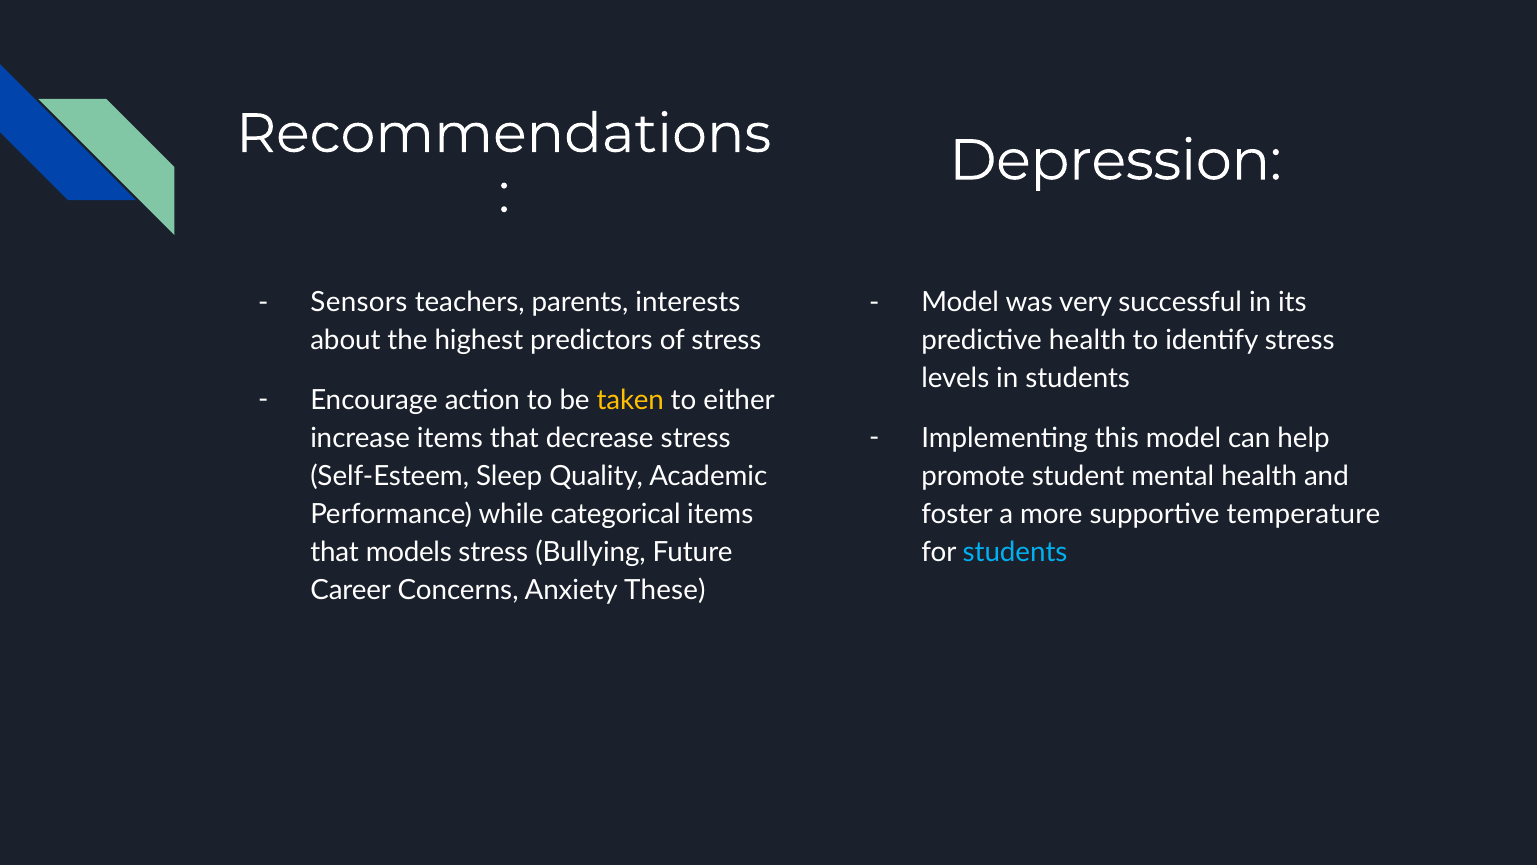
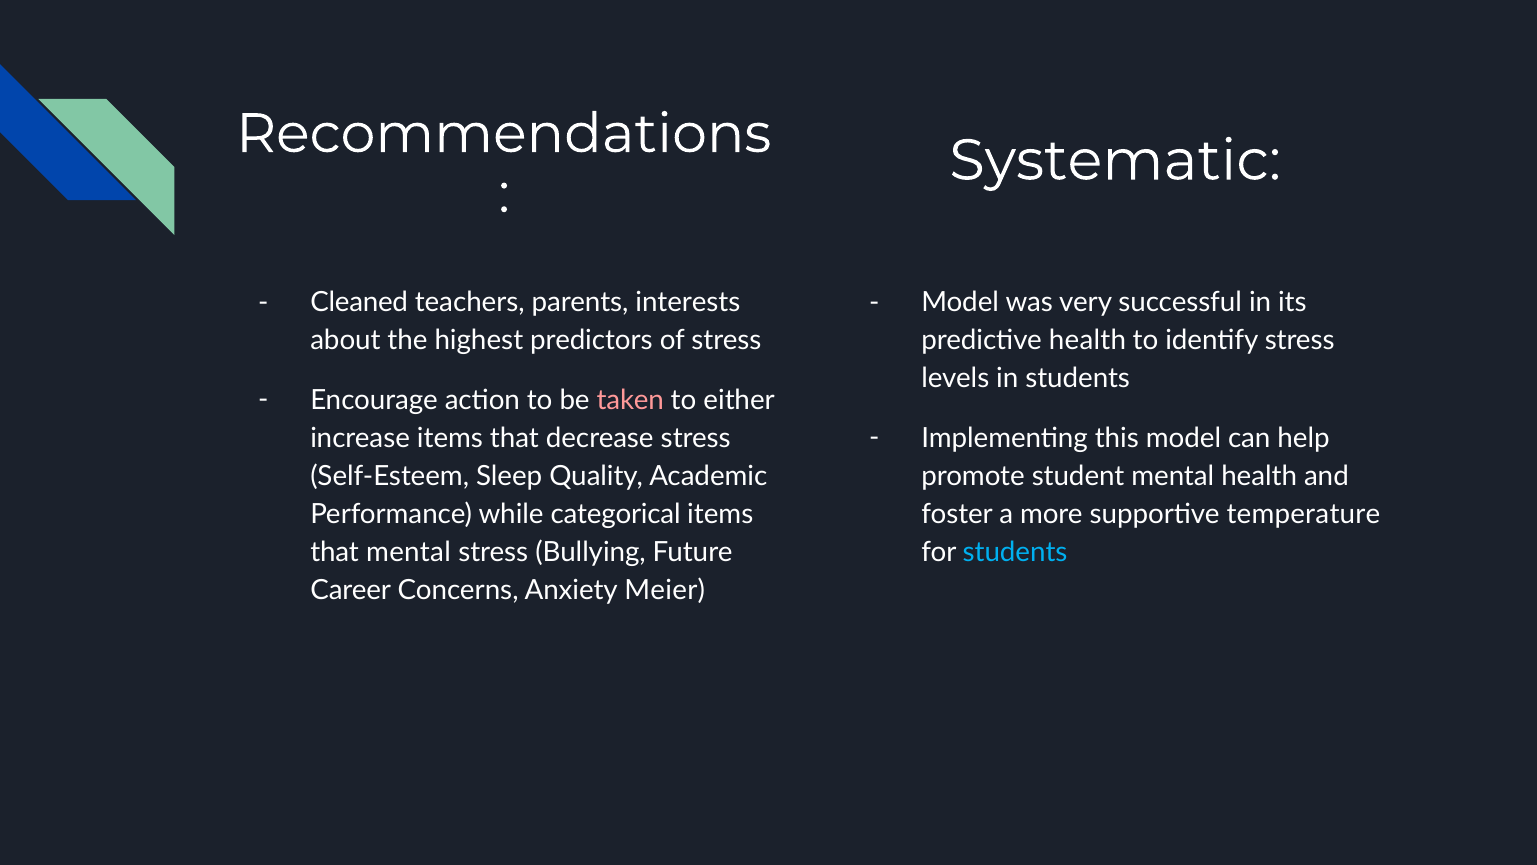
Depression: Depression -> Systematic
Sensors: Sensors -> Cleaned
taken colour: yellow -> pink
that models: models -> mental
These: These -> Meier
